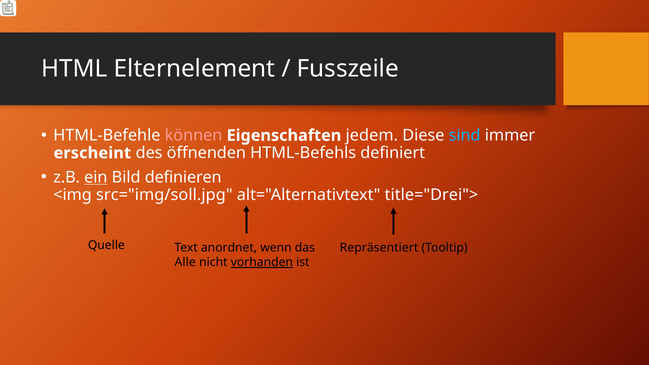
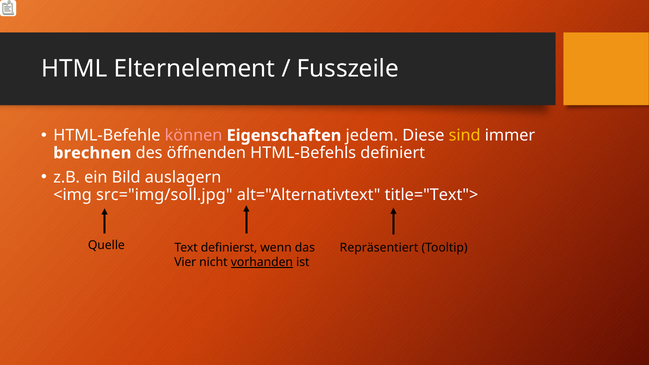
sind colour: light blue -> yellow
erscheint: erscheint -> brechnen
ein underline: present -> none
definieren: definieren -> auslagern
title="Drei">: title="Drei"> -> title="Text">
anordnet: anordnet -> definierst
Alle: Alle -> Vier
